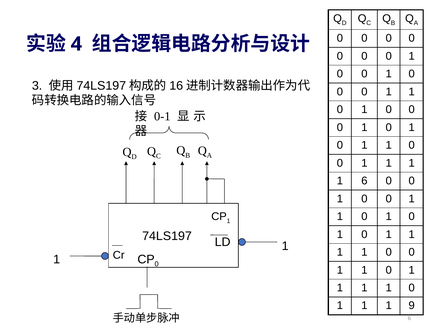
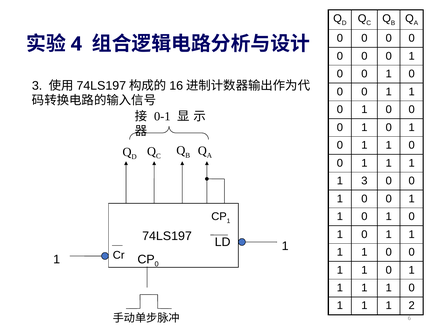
6 at (364, 181): 6 -> 3
9: 9 -> 2
